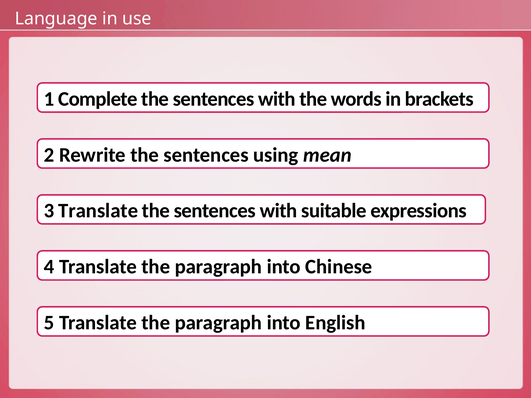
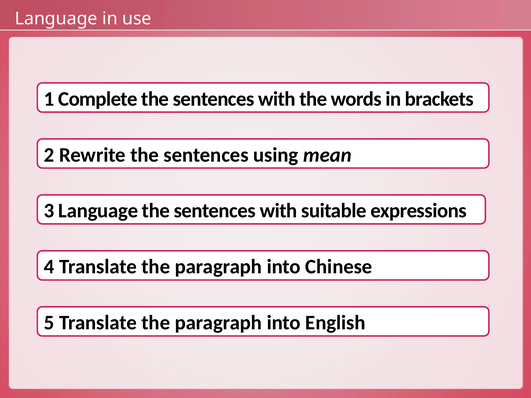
3 Translate: Translate -> Language
